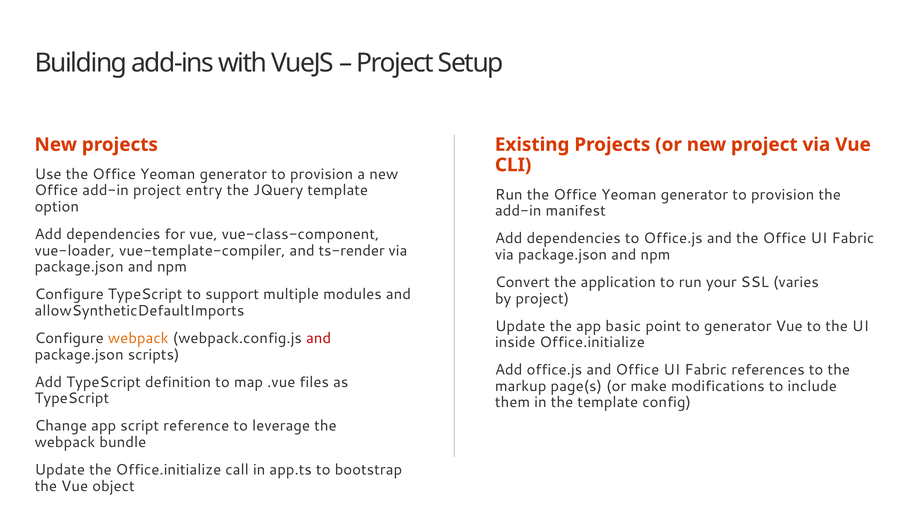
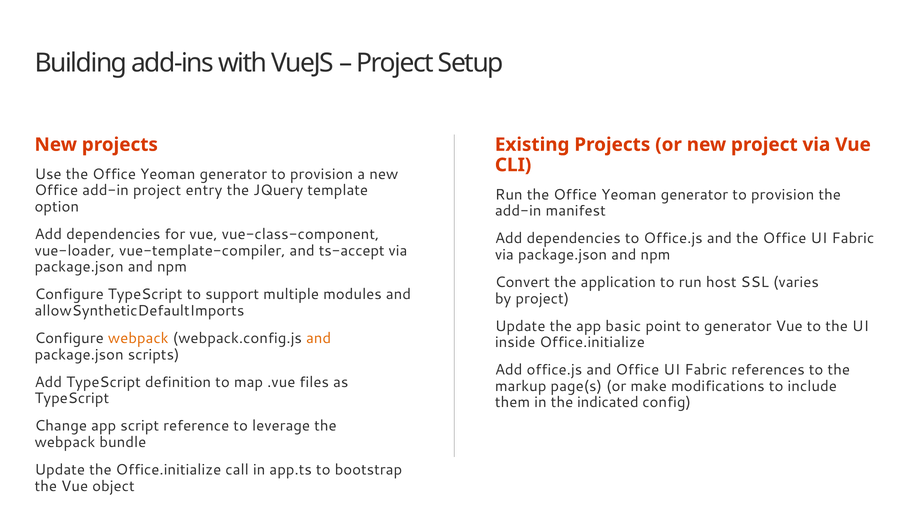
ts-render: ts-render -> ts-accept
your: your -> host
and at (319, 338) colour: red -> orange
the template: template -> indicated
